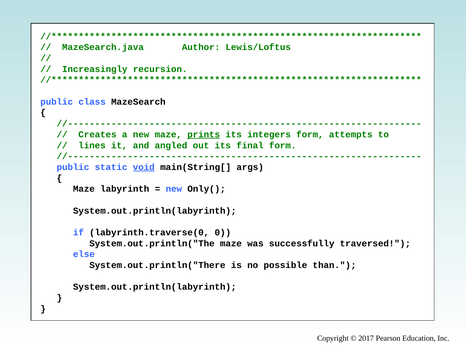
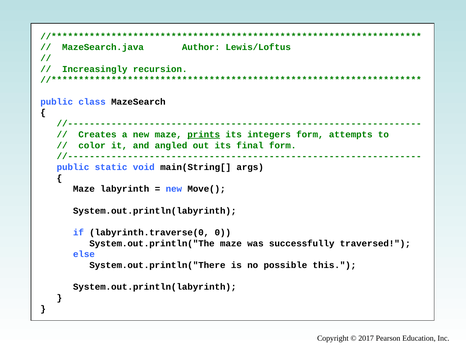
lines: lines -> color
void underline: present -> none
Only(: Only( -> Move(
than: than -> this
